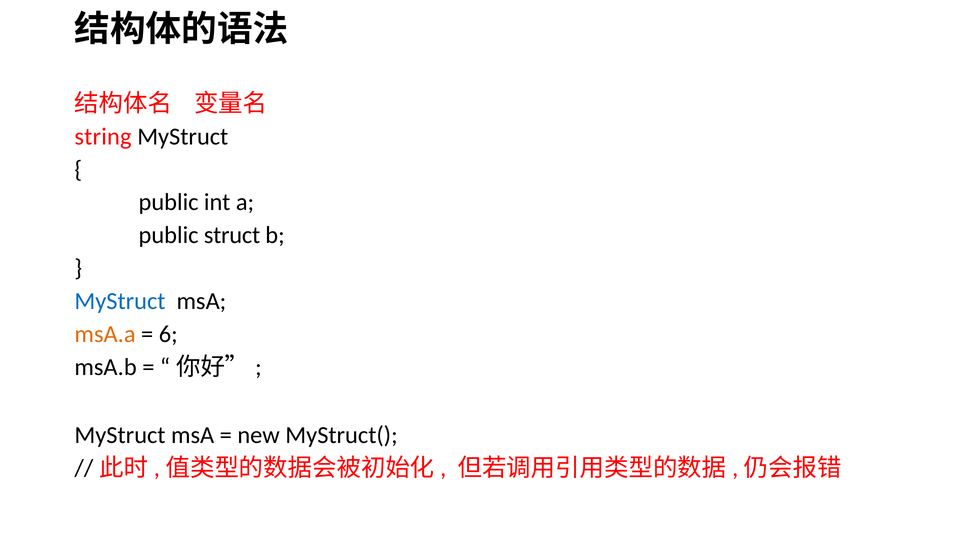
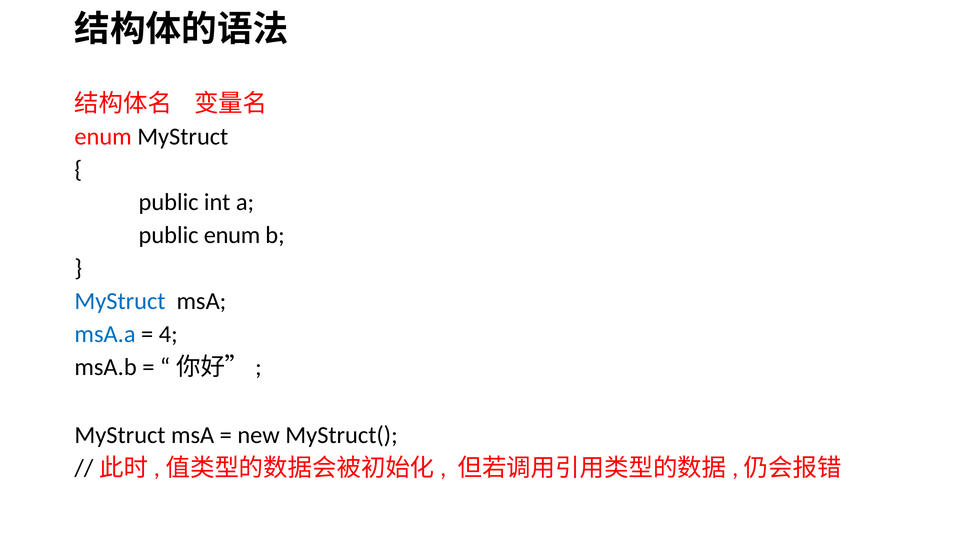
string at (103, 136): string -> enum
public struct: struct -> enum
msA.a colour: orange -> blue
6: 6 -> 4
